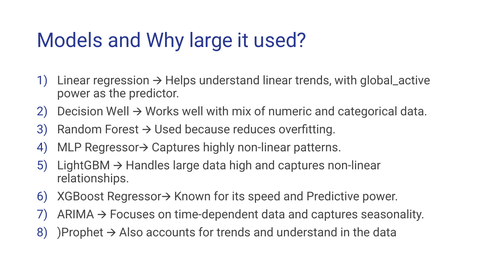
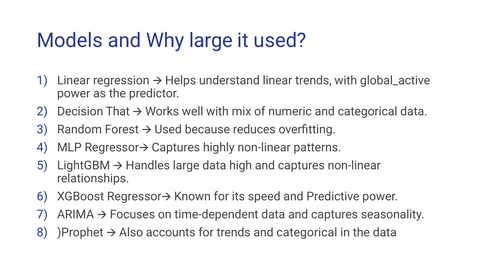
Decision Well: Well -> That
trends and understand: understand -> categorical
